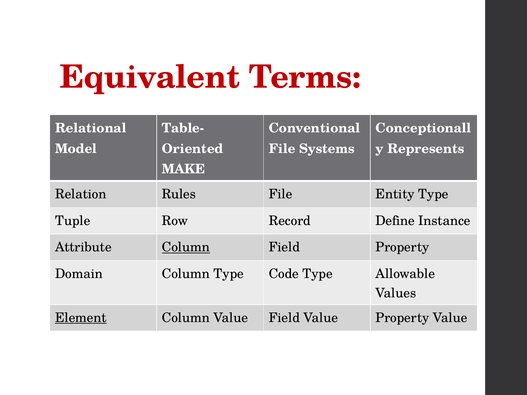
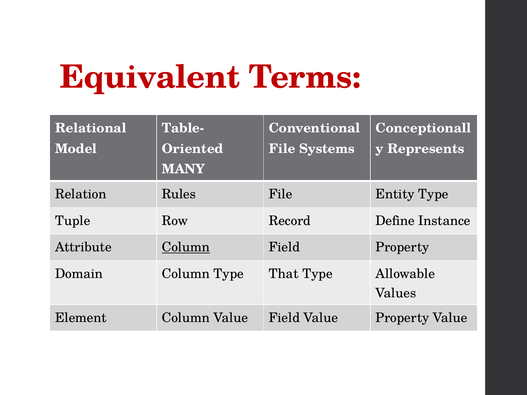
MAKE: MAKE -> MANY
Code: Code -> That
Element underline: present -> none
